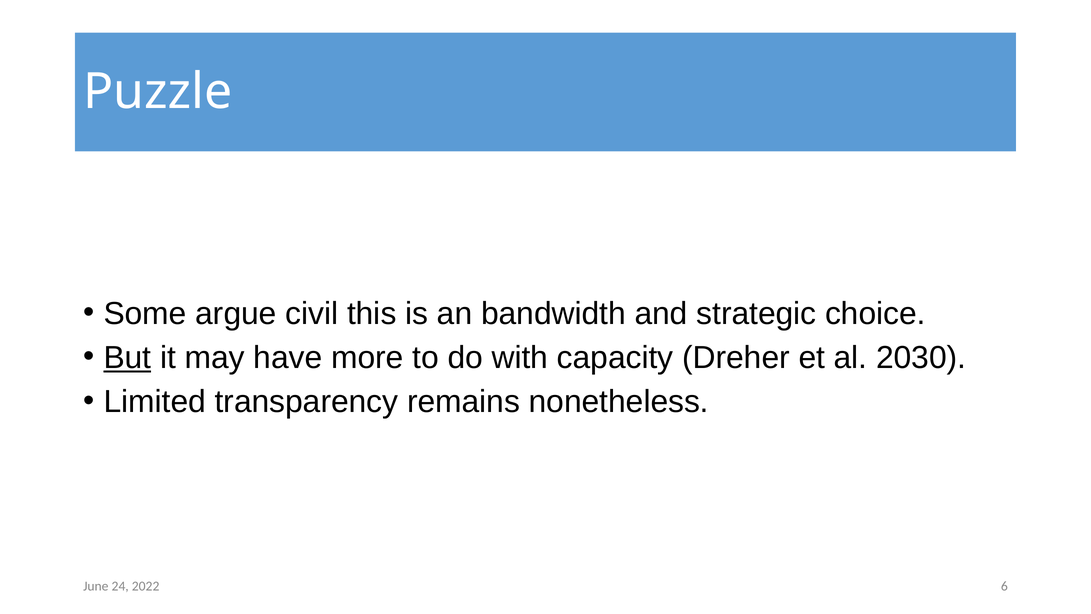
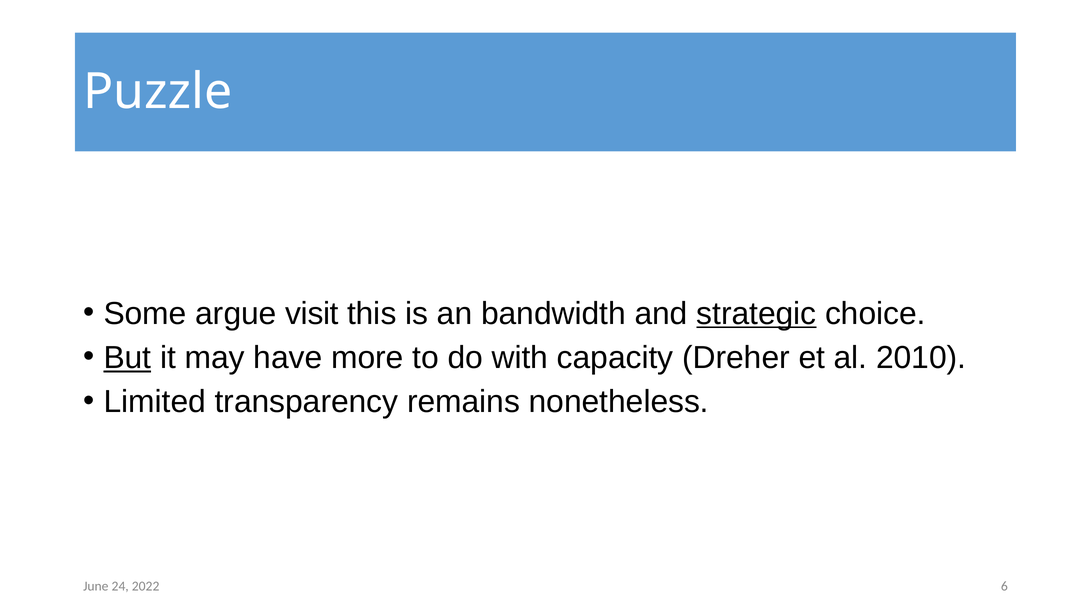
civil: civil -> visit
strategic underline: none -> present
2030: 2030 -> 2010
